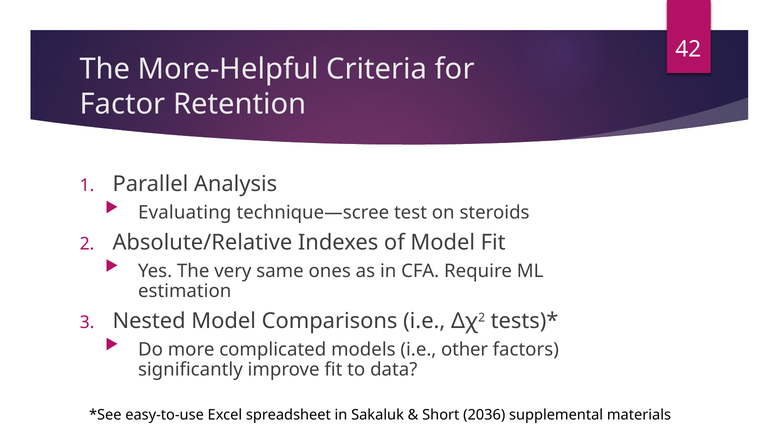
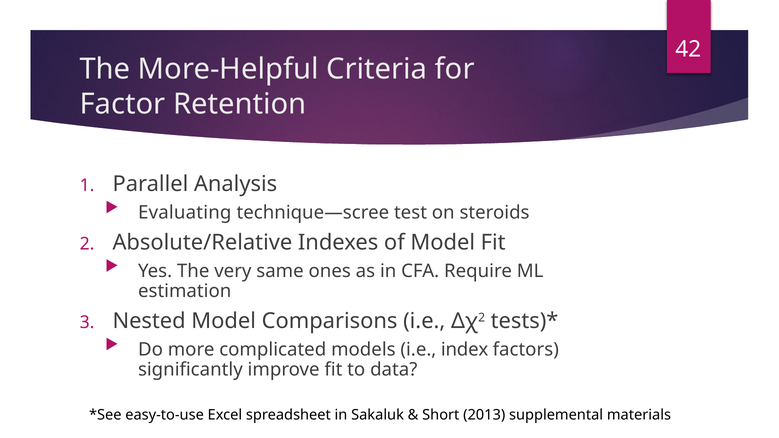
other: other -> index
2036: 2036 -> 2013
